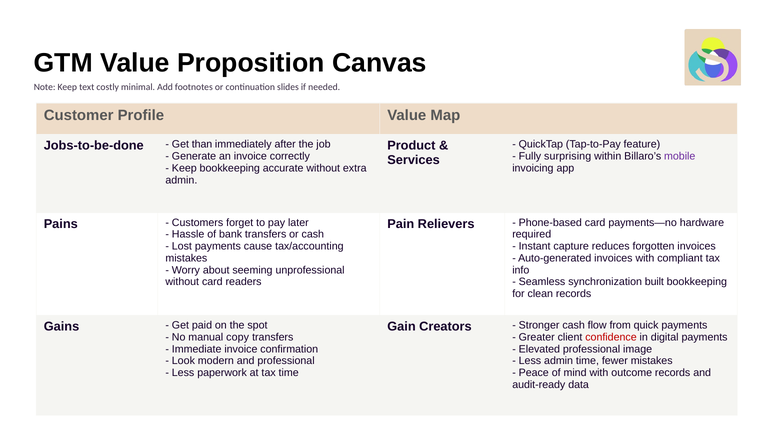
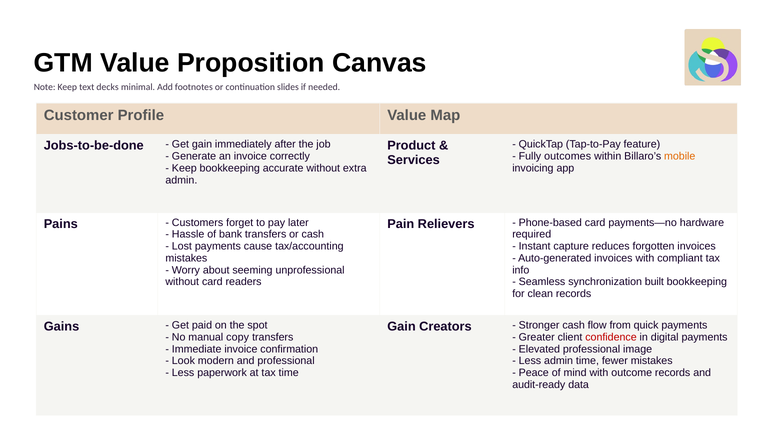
costly: costly -> decks
Get than: than -> gain
surprising: surprising -> outcomes
mobile colour: purple -> orange
